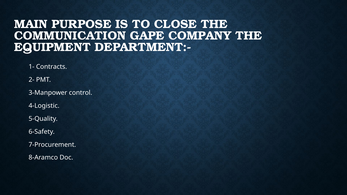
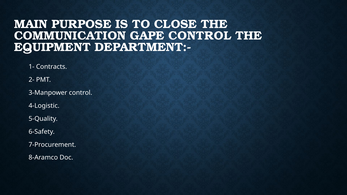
GAPE COMPANY: COMPANY -> CONTROL
